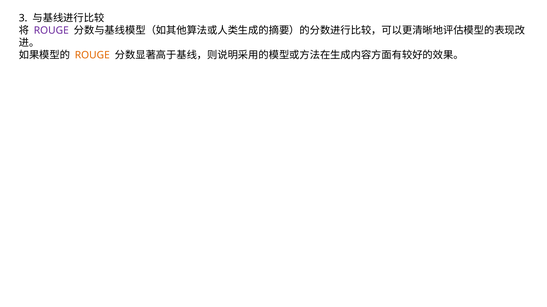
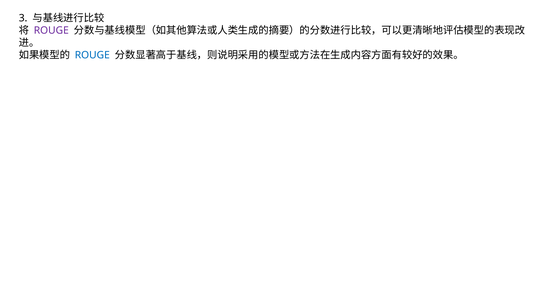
ROUGE at (92, 55) colour: orange -> blue
